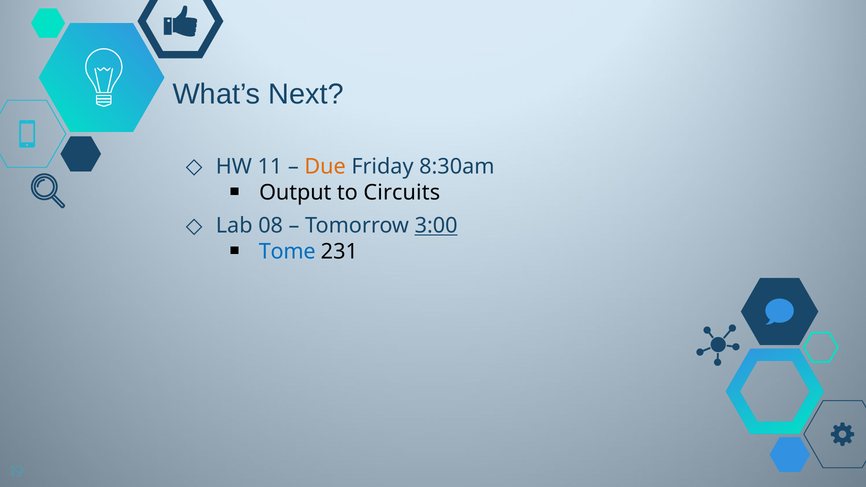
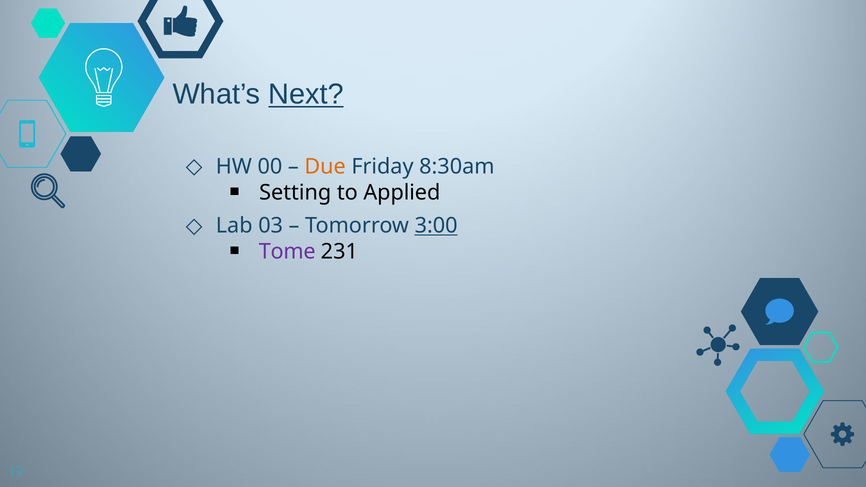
Next underline: none -> present
11: 11 -> 00
Output: Output -> Setting
Circuits: Circuits -> Applied
08: 08 -> 03
Tome colour: blue -> purple
